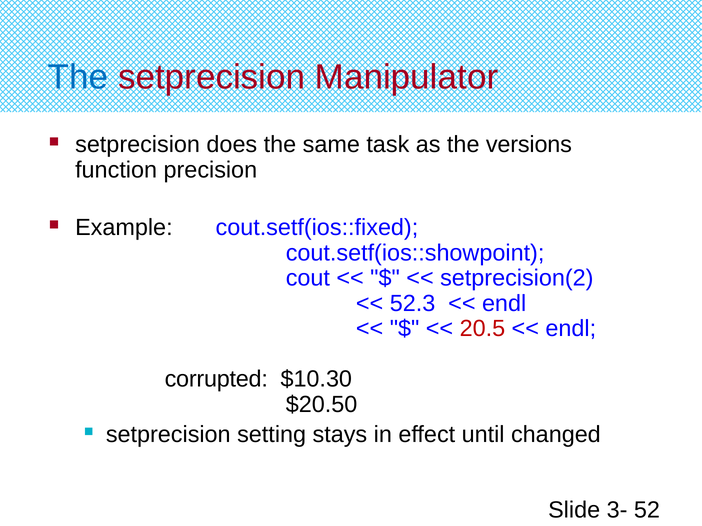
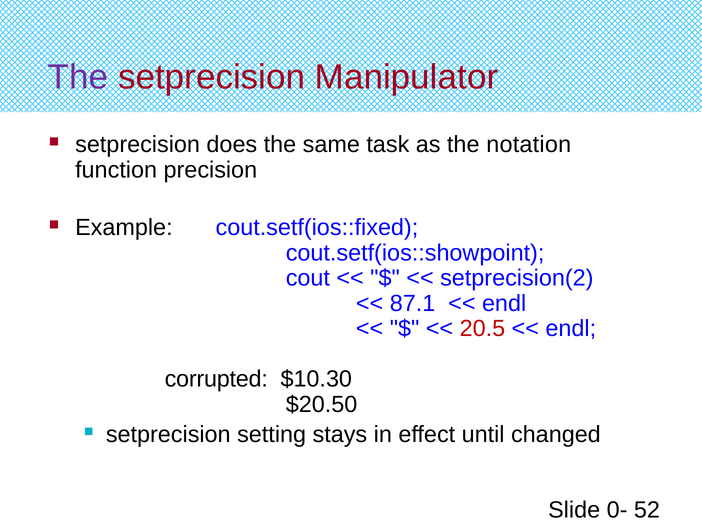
The at (78, 77) colour: blue -> purple
versions: versions -> notation
52.3: 52.3 -> 87.1
3-: 3- -> 0-
